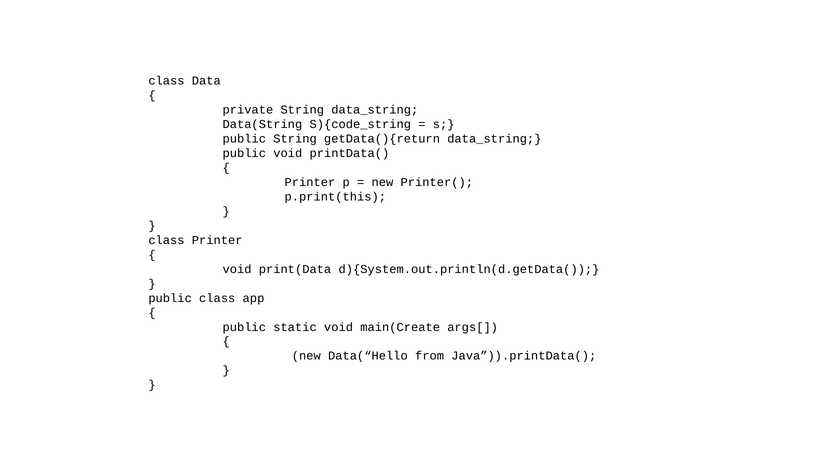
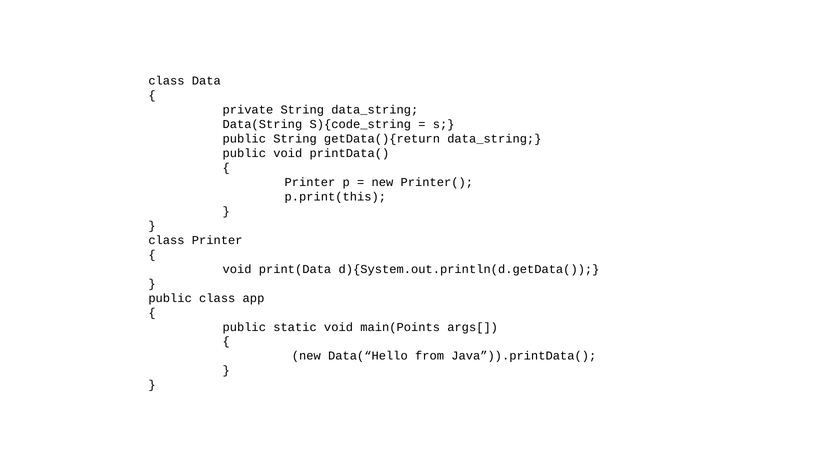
main(Create: main(Create -> main(Points
